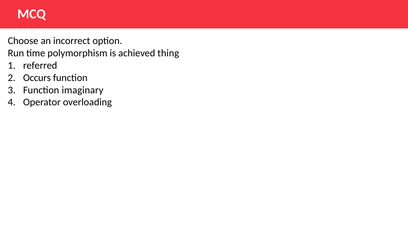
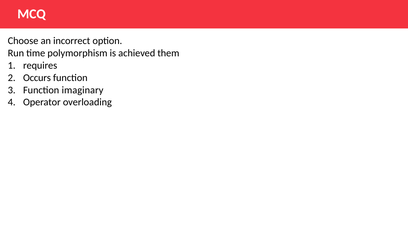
thing: thing -> them
referred: referred -> requires
